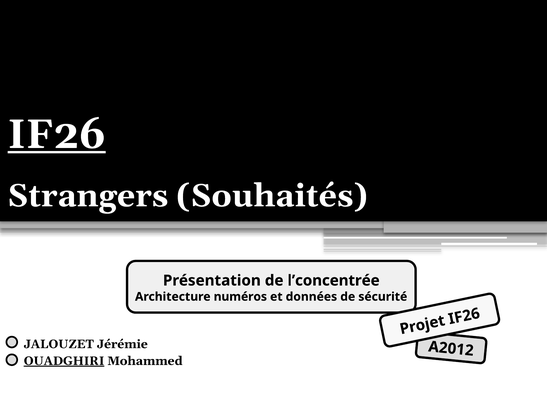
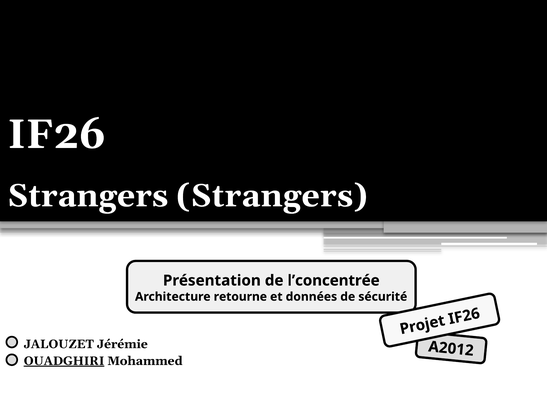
IF26 underline: present -> none
Strangers Souhaités: Souhaités -> Strangers
numéros: numéros -> retourne
